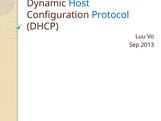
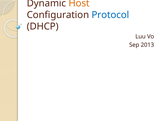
Host colour: blue -> orange
